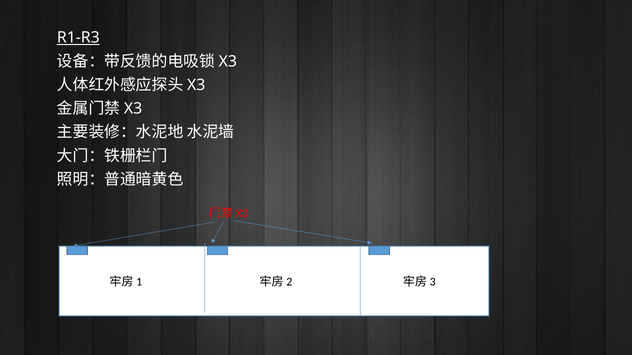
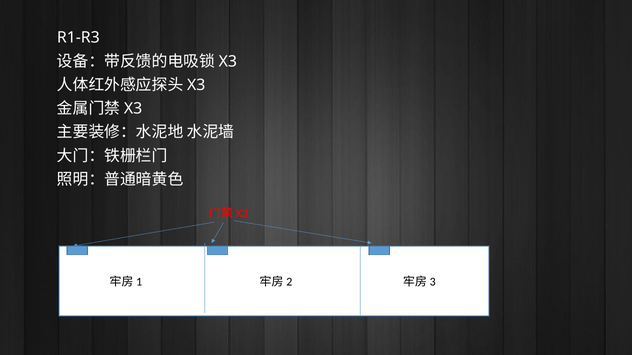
R1-R3 underline: present -> none
